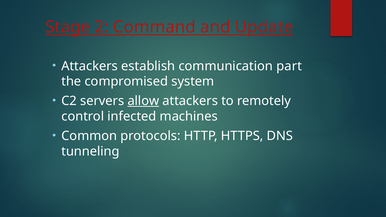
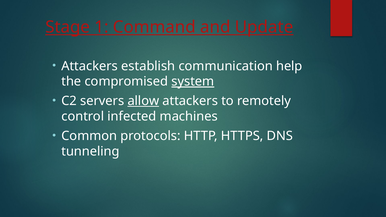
2: 2 -> 1
part: part -> help
system underline: none -> present
